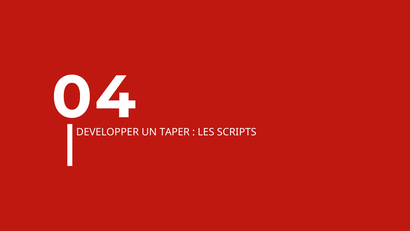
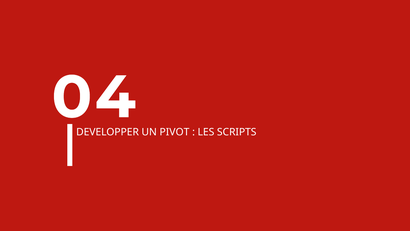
TAPER: TAPER -> PIVOT
